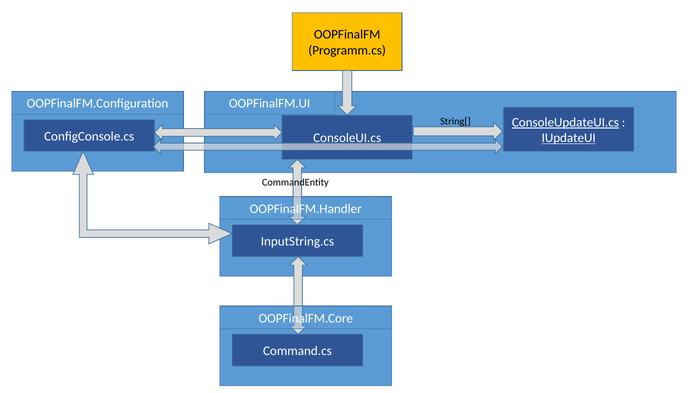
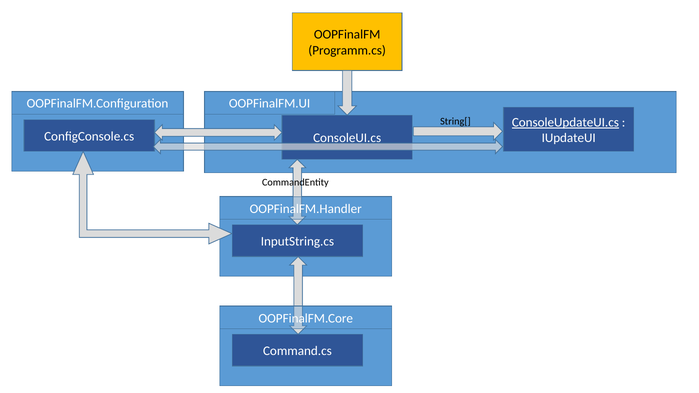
IUpdateUI underline: present -> none
